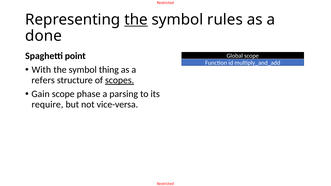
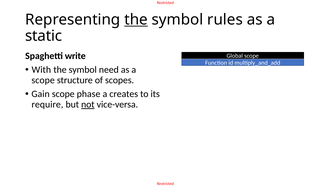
done: done -> static
point: point -> write
thing: thing -> need
refers at (43, 80): refers -> scope
scopes underline: present -> none
parsing: parsing -> creates
not underline: none -> present
